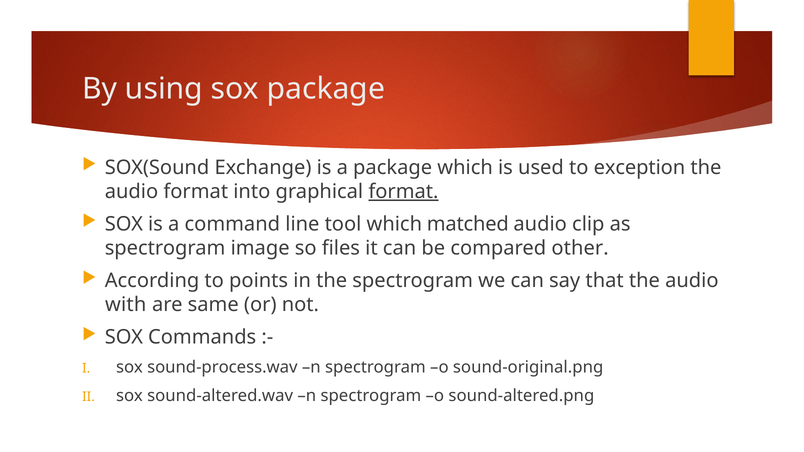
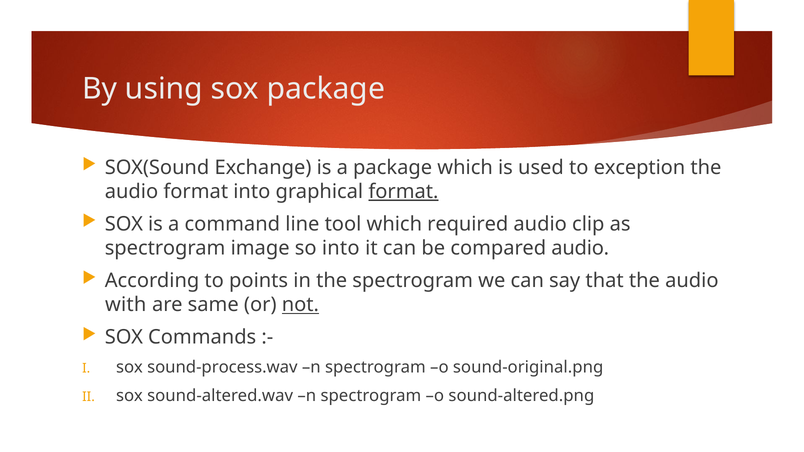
matched: matched -> required
so files: files -> into
compared other: other -> audio
not underline: none -> present
